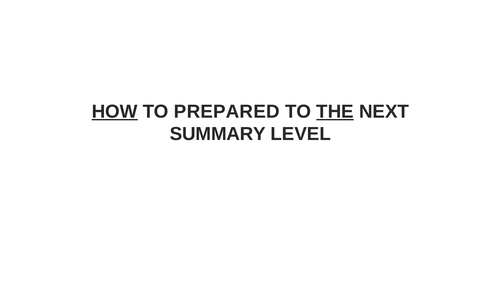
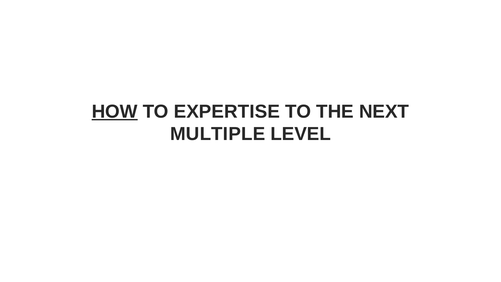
PREPARED: PREPARED -> EXPERTISE
THE underline: present -> none
SUMMARY: SUMMARY -> MULTIPLE
